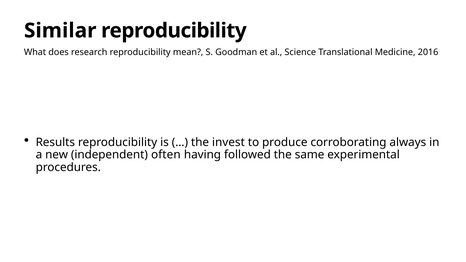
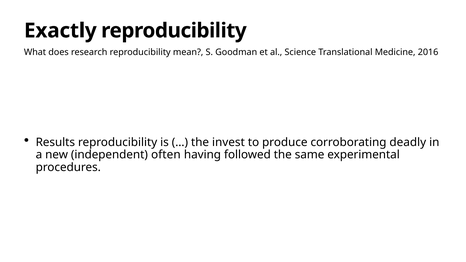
Similar: Similar -> Exactly
always: always -> deadly
